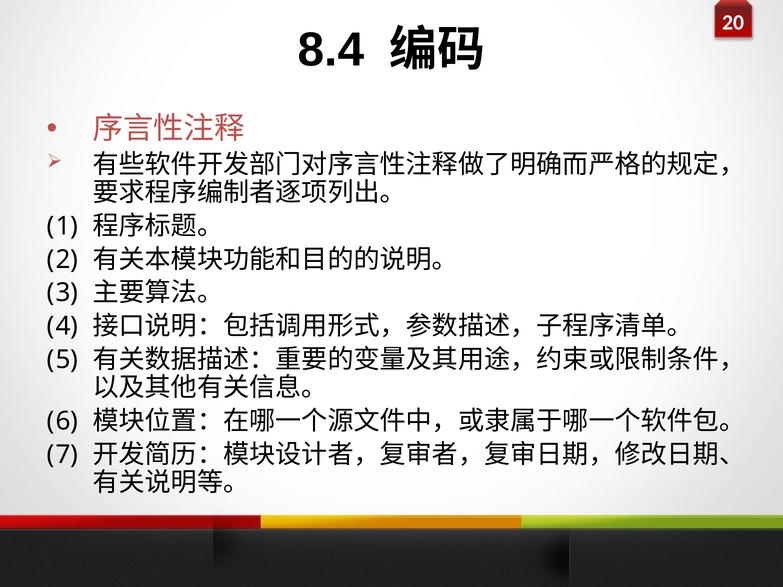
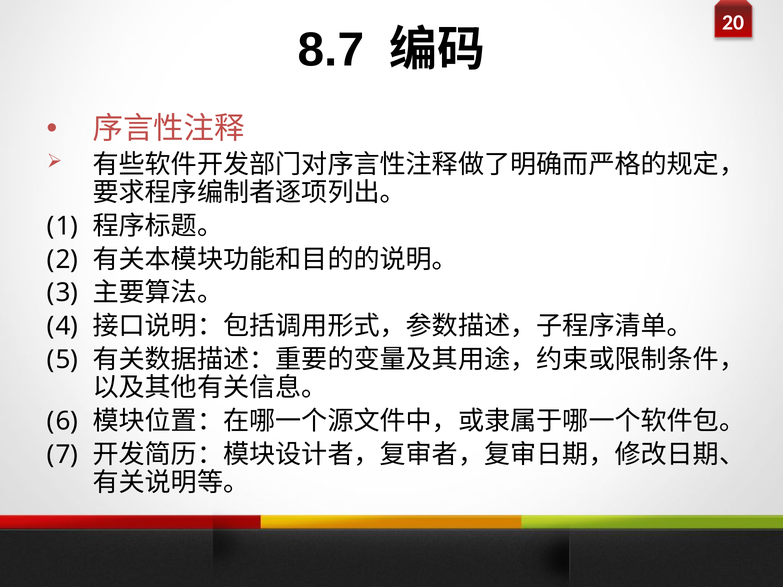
8.4: 8.4 -> 8.7
